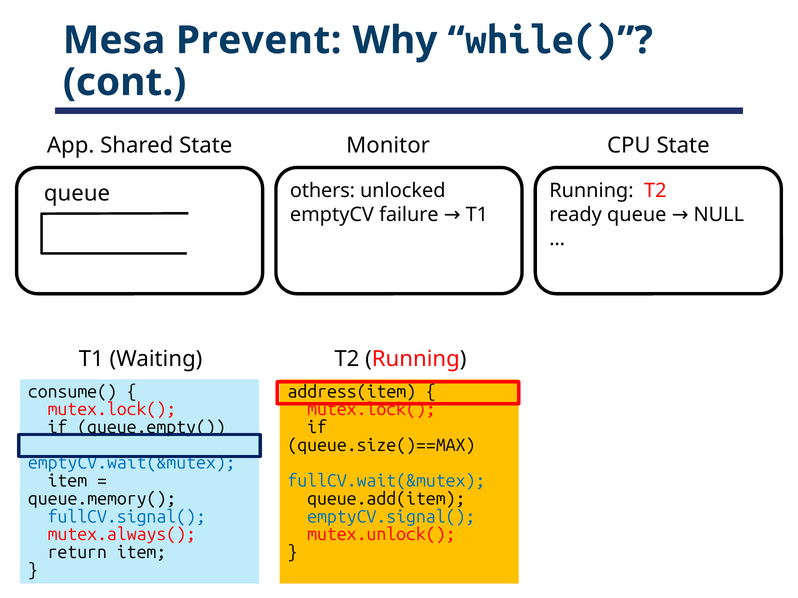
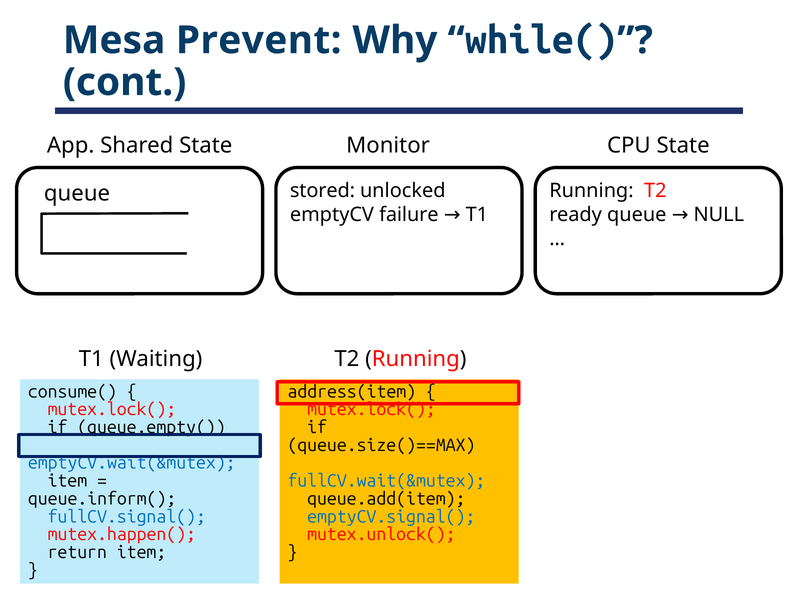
others: others -> stored
queue.memory(: queue.memory( -> queue.inform(
mutex.always(: mutex.always( -> mutex.happen(
